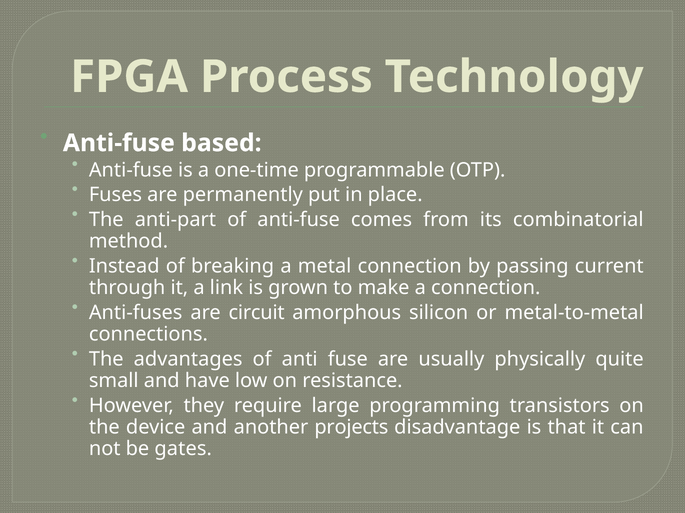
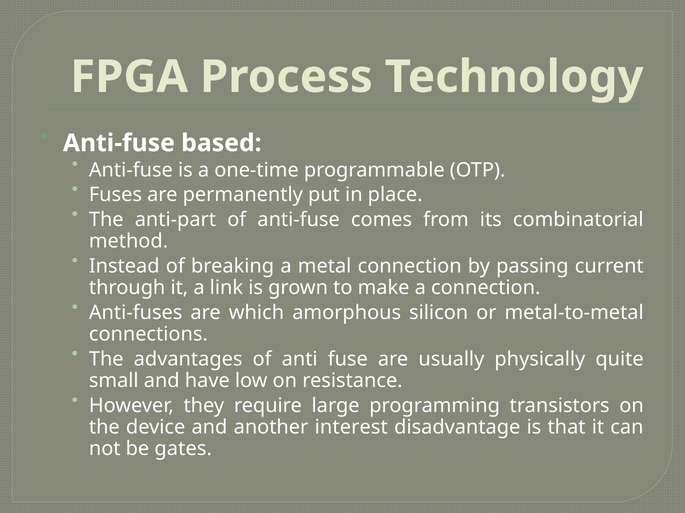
circuit: circuit -> which
projects: projects -> interest
